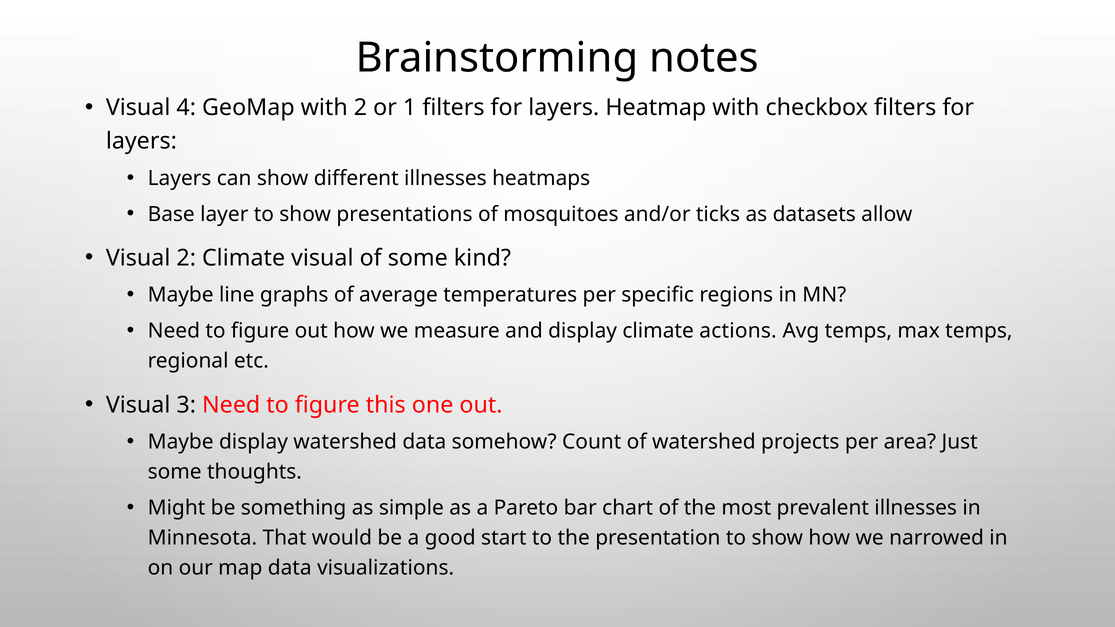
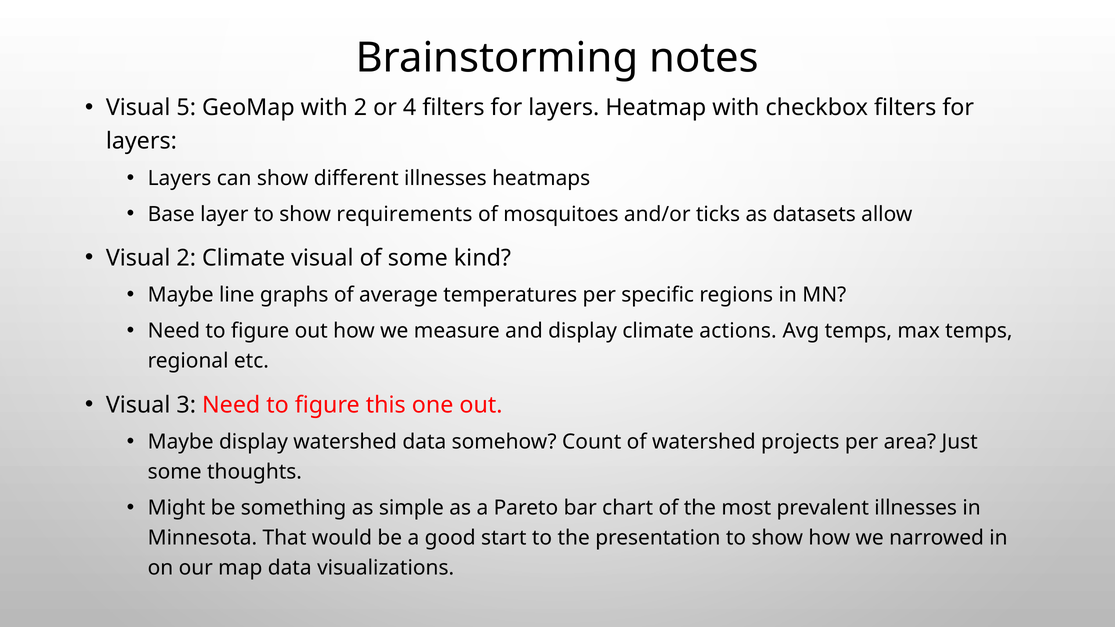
4: 4 -> 5
1: 1 -> 4
presentations: presentations -> requirements
